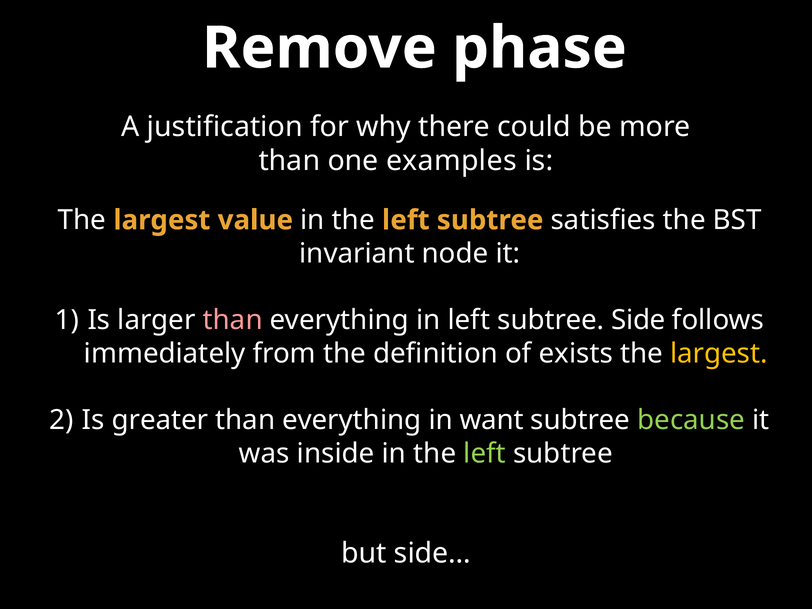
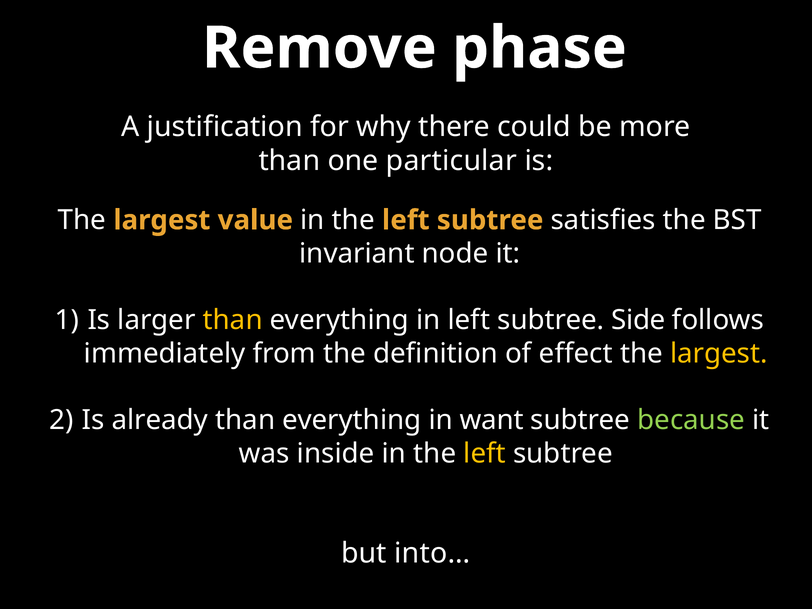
examples: examples -> particular
than at (233, 320) colour: pink -> yellow
exists: exists -> effect
greater: greater -> already
left at (485, 453) colour: light green -> yellow
side…: side… -> into…
